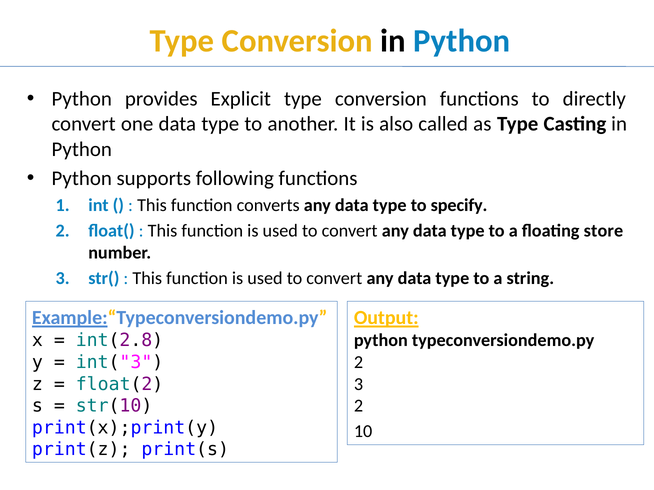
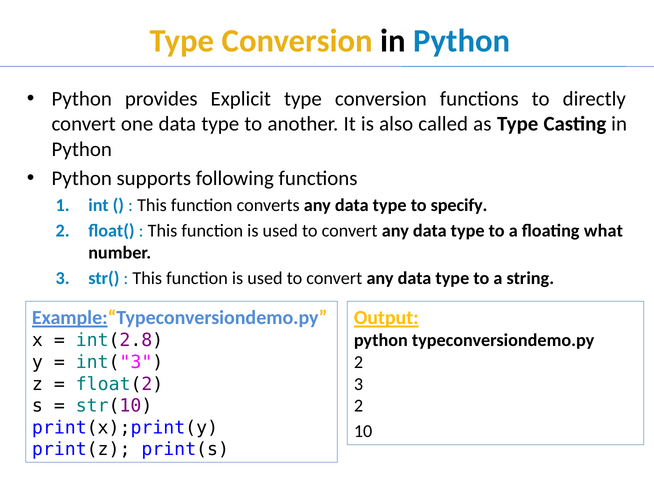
store: store -> what
